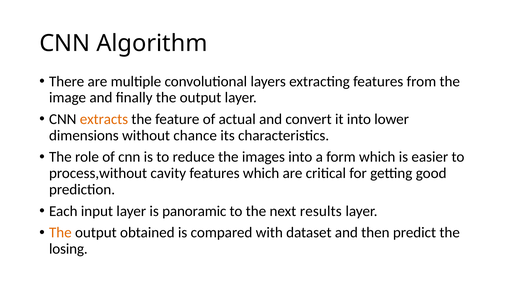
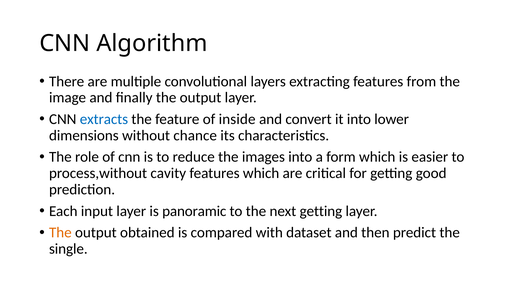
extracts colour: orange -> blue
actual: actual -> inside
next results: results -> getting
losing: losing -> single
